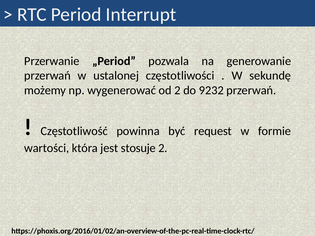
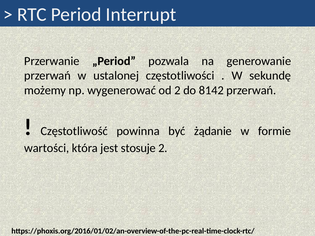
9232: 9232 -> 8142
request: request -> żądanie
